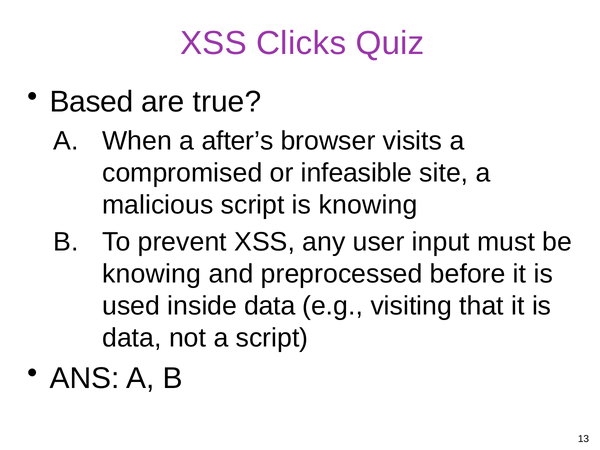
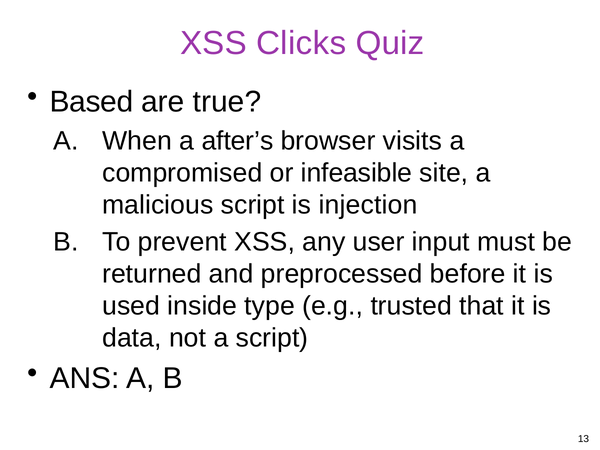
is knowing: knowing -> injection
knowing at (152, 274): knowing -> returned
inside data: data -> type
visiting: visiting -> trusted
